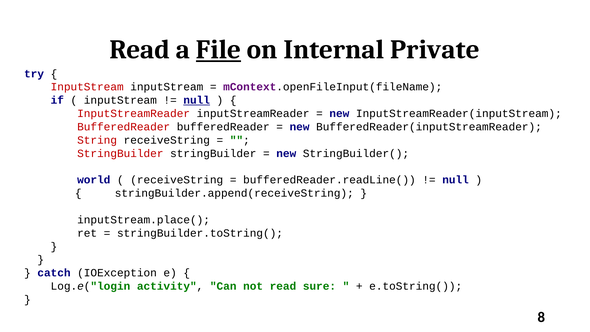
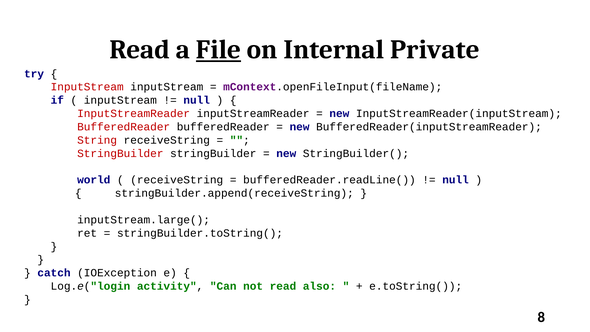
null at (197, 100) underline: present -> none
inputStream.place(: inputStream.place( -> inputStream.large(
sure: sure -> also
